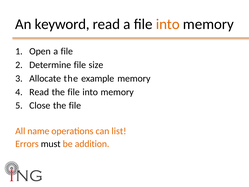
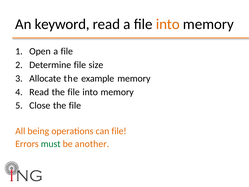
name: name -> being
can list: list -> file
must colour: black -> green
addition: addition -> another
